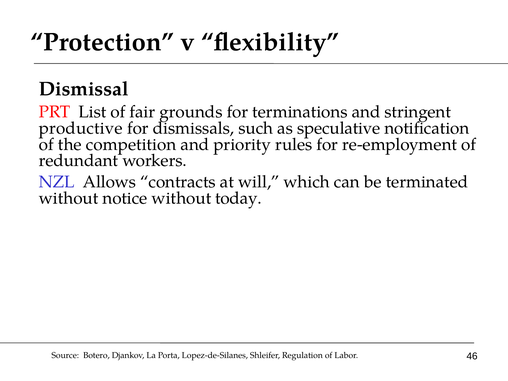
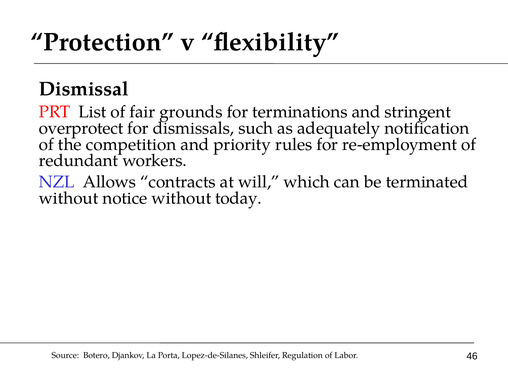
productive: productive -> overprotect
speculative: speculative -> adequately
